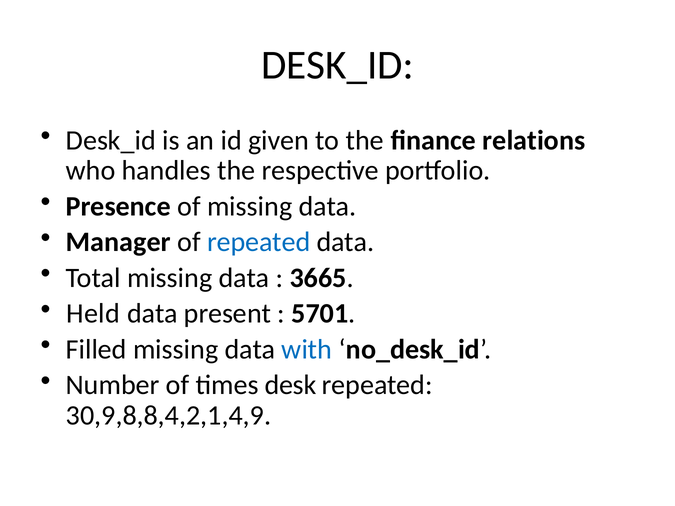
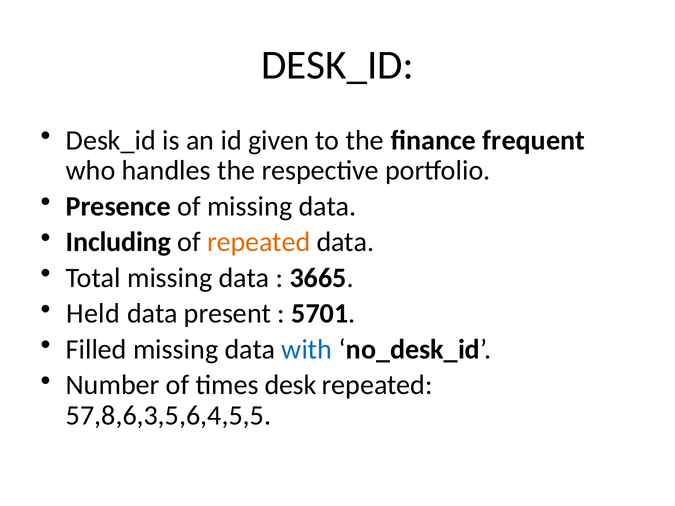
relations: relations -> frequent
Manager: Manager -> Including
repeated at (259, 242) colour: blue -> orange
30,9,8,8,4,2,1,4,9: 30,9,8,8,4,2,1,4,9 -> 57,8,6,3,5,6,4,5,5
